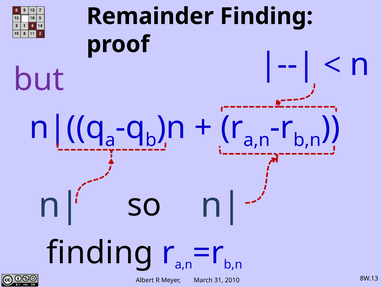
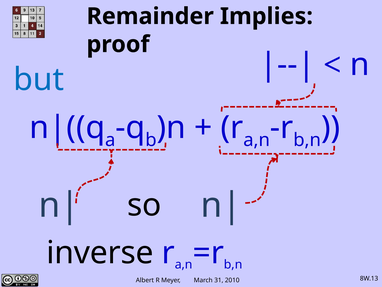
Remainder Finding: Finding -> Implies
but colour: purple -> blue
finding at (100, 252): finding -> inverse
